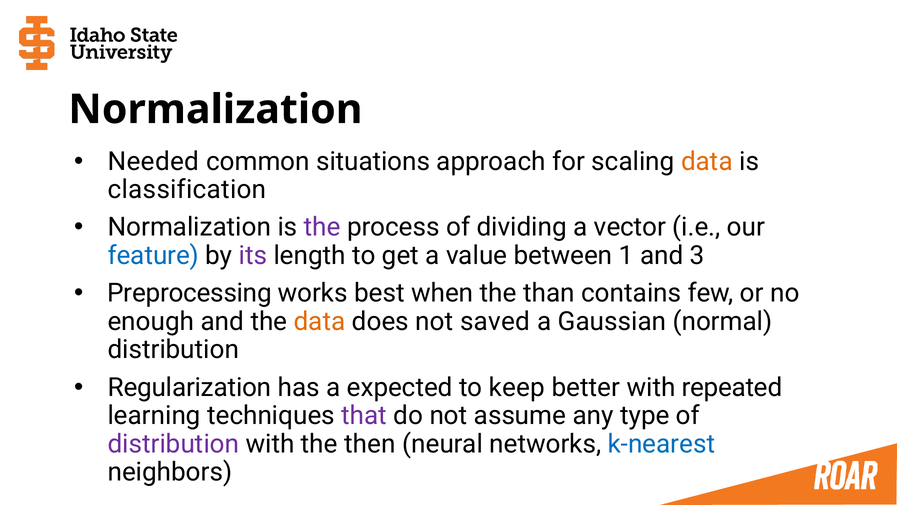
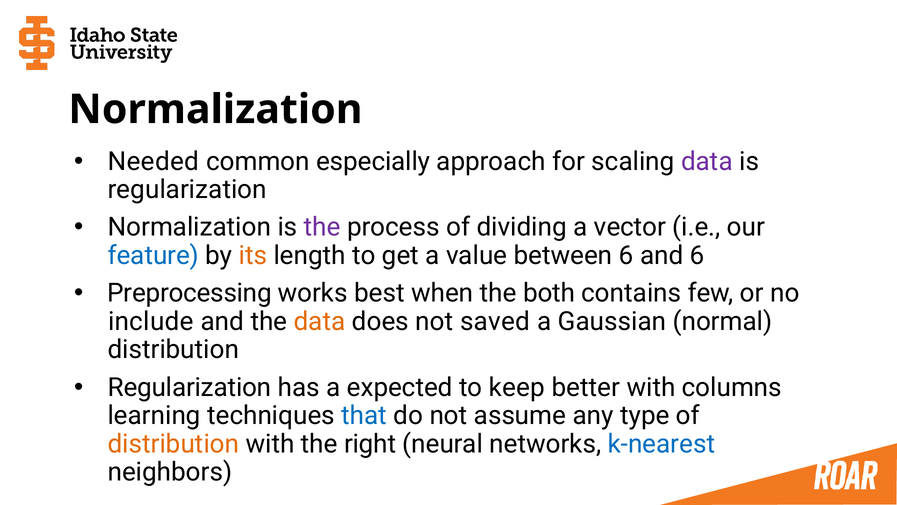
situations: situations -> especially
data at (707, 161) colour: orange -> purple
classification at (187, 190): classification -> regularization
its colour: purple -> orange
between 1: 1 -> 6
and 3: 3 -> 6
than: than -> both
enough: enough -> include
repeated: repeated -> columns
that colour: purple -> blue
distribution at (173, 444) colour: purple -> orange
then: then -> right
